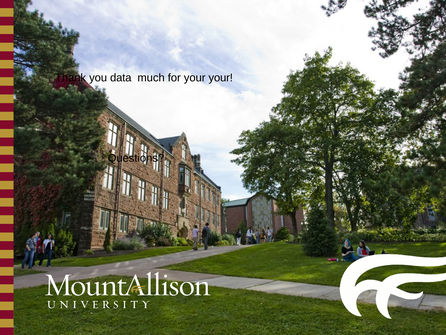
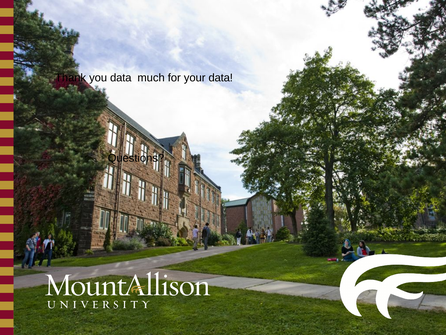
your your: your -> data
